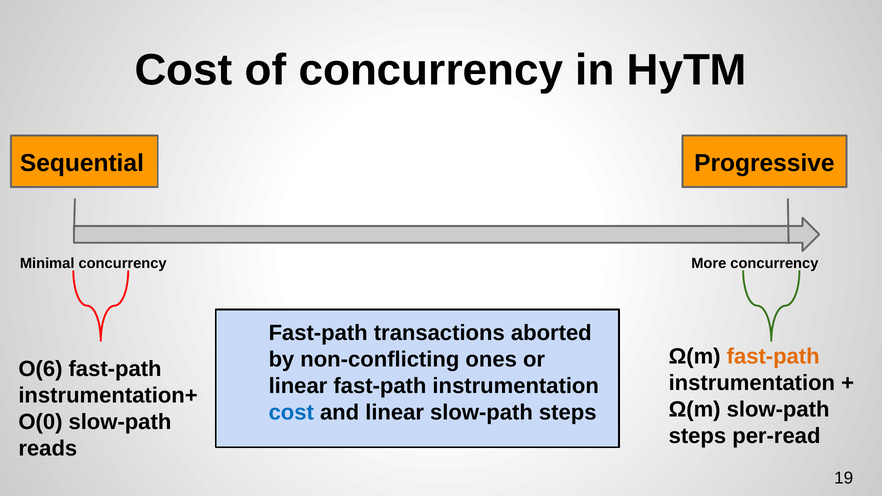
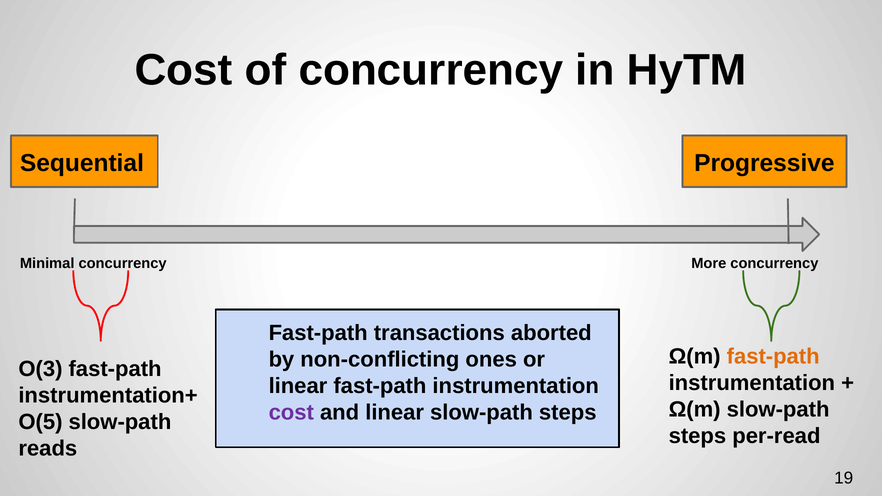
O(6: O(6 -> O(3
cost at (291, 412) colour: blue -> purple
O(0: O(0 -> O(5
